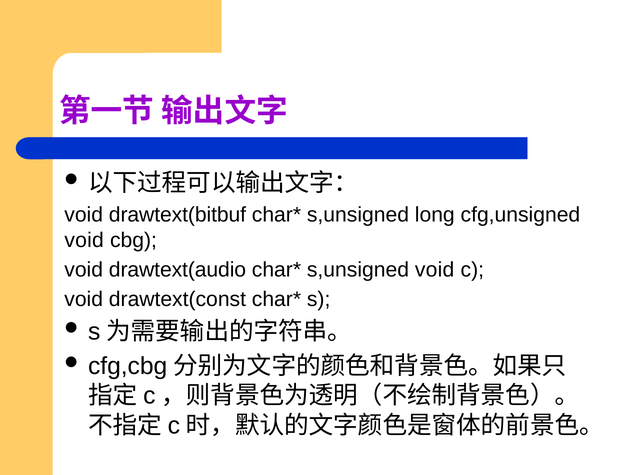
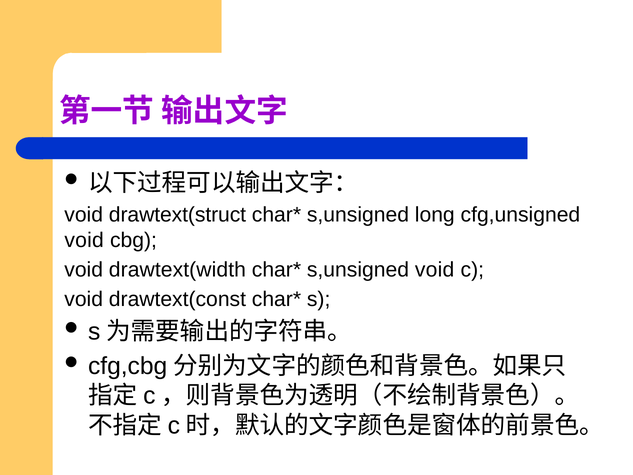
drawtext(bitbuf: drawtext(bitbuf -> drawtext(struct
drawtext(audio: drawtext(audio -> drawtext(width
